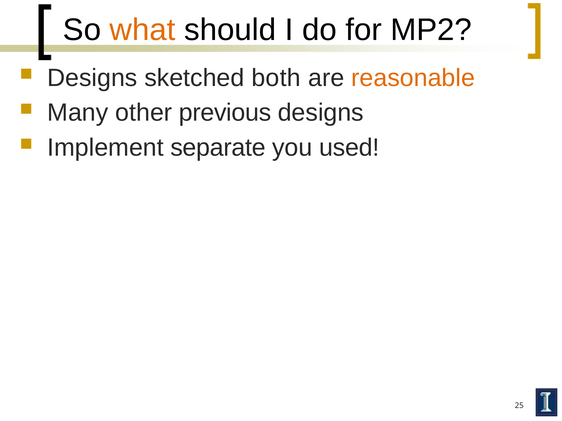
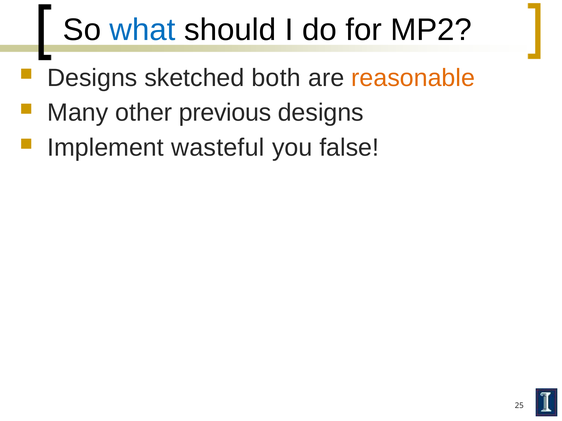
what colour: orange -> blue
separate: separate -> wasteful
used: used -> false
